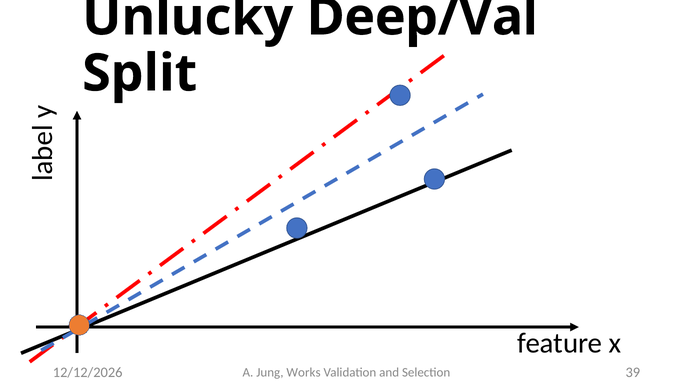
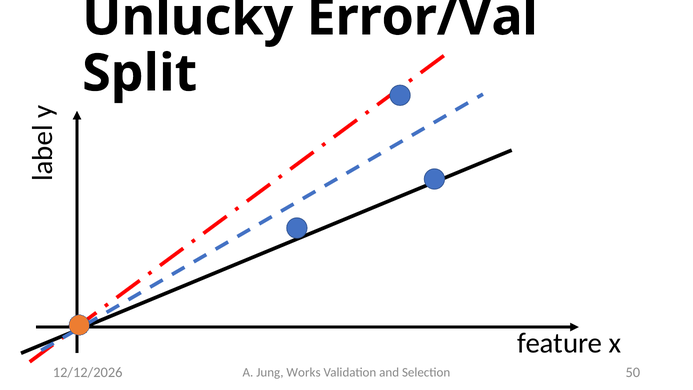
Deep/Val: Deep/Val -> Error/Val
39: 39 -> 50
